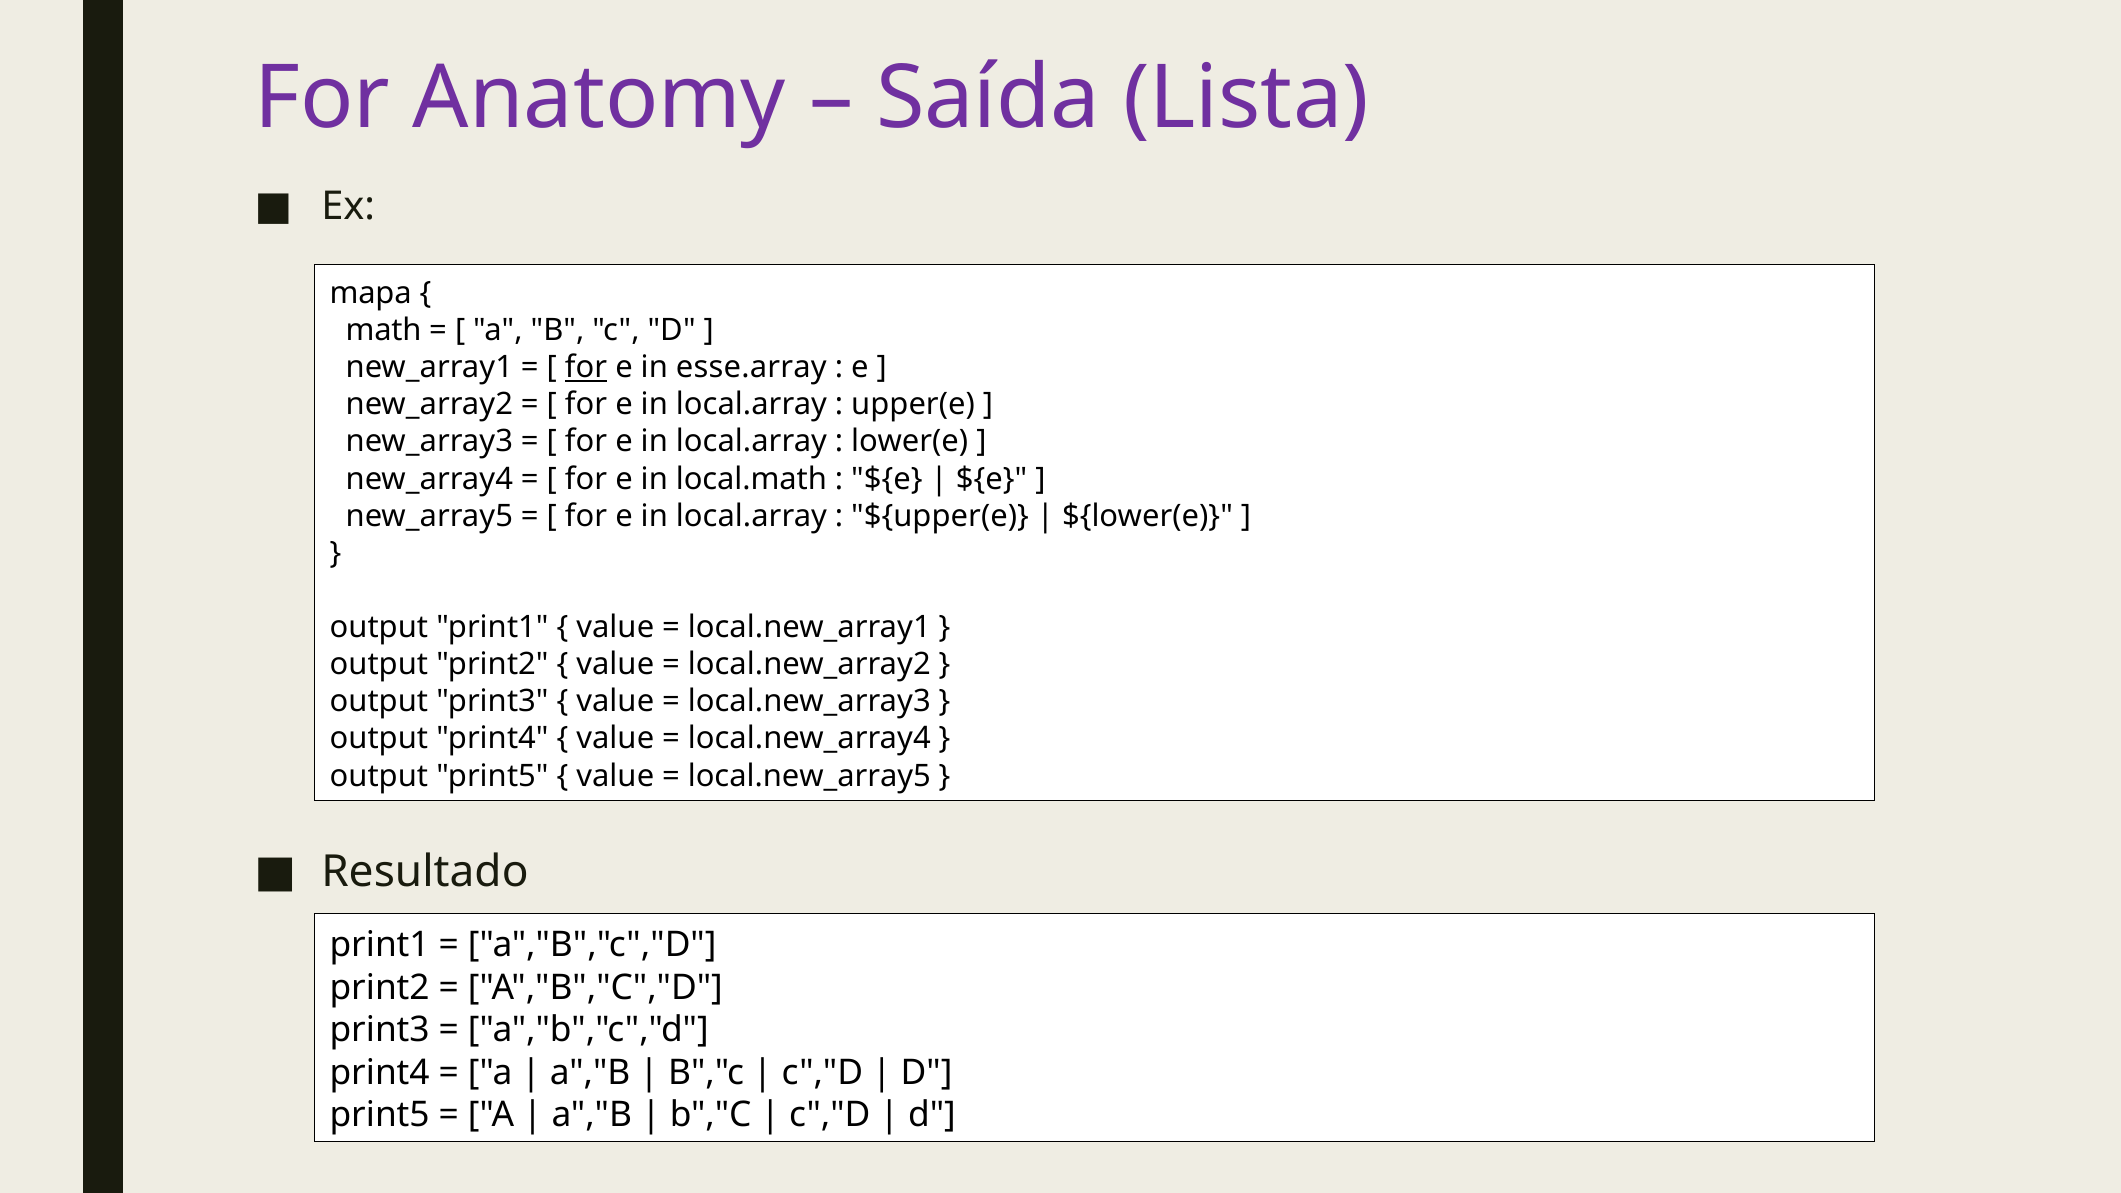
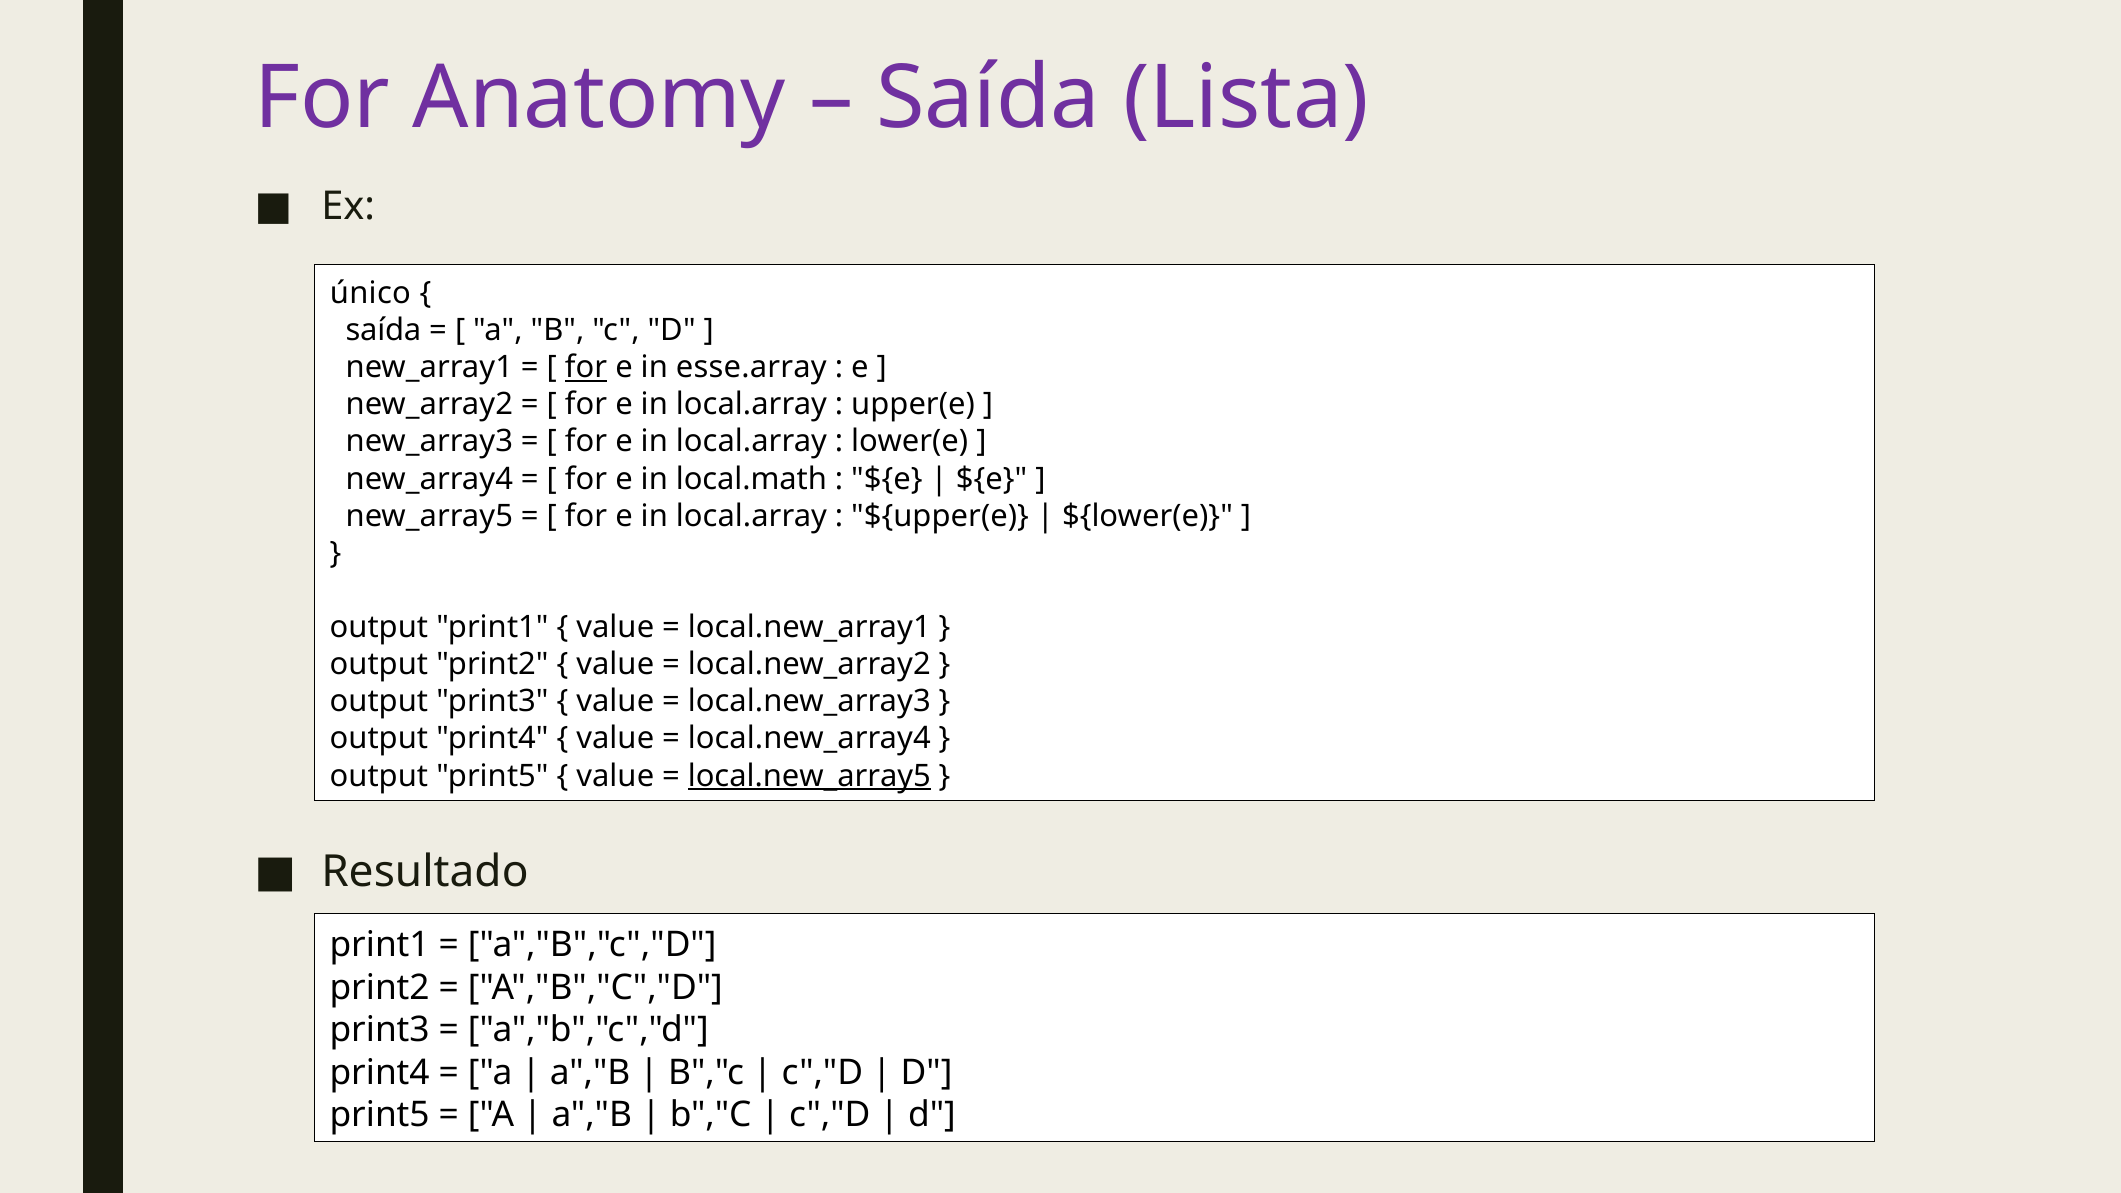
mapa: mapa -> único
math at (384, 330): math -> saída
local.new_array5 underline: none -> present
